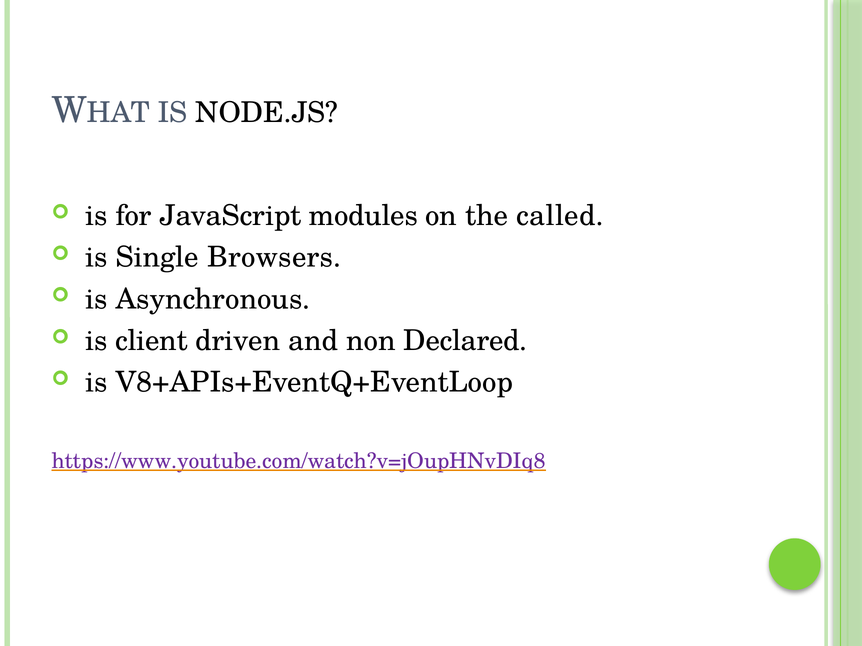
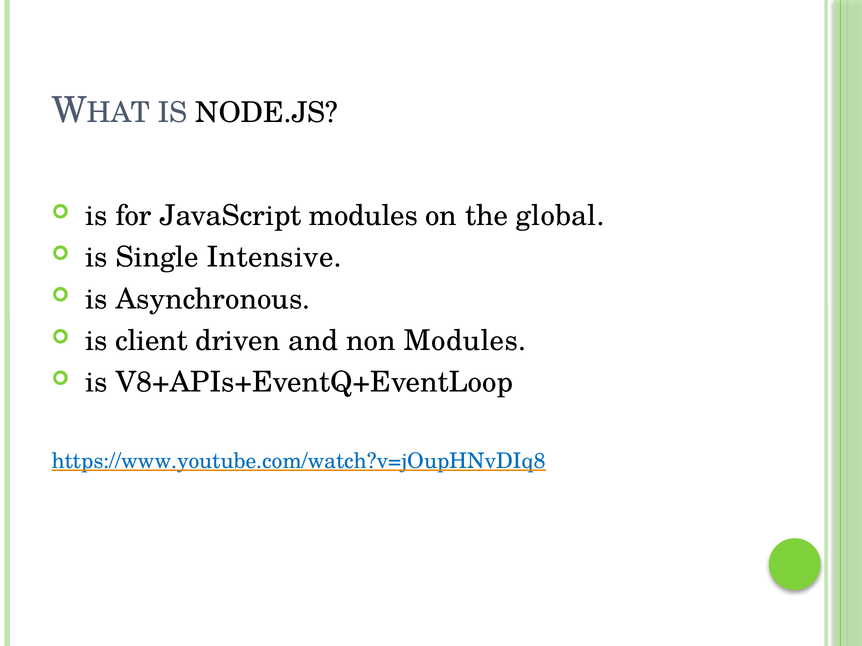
called: called -> global
Browsers: Browsers -> Intensive
non Declared: Declared -> Modules
https://www.youtube.com/watch?v=jOupHNvDIq8 colour: purple -> blue
